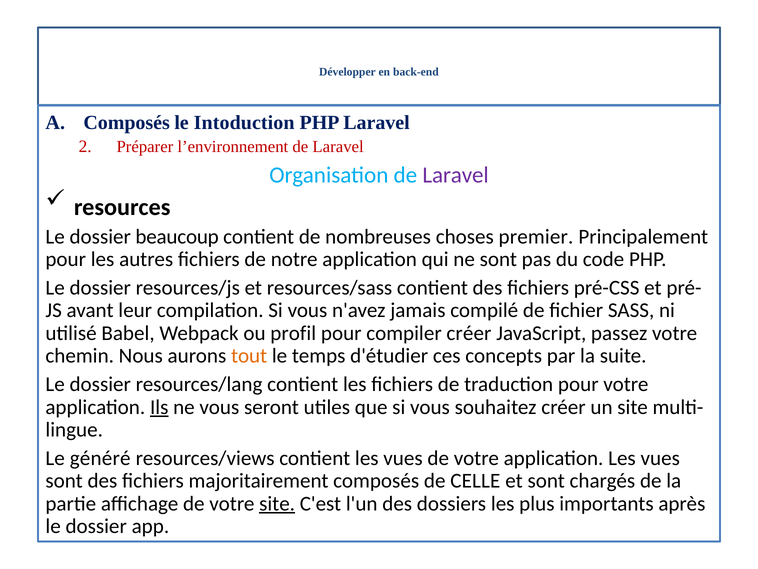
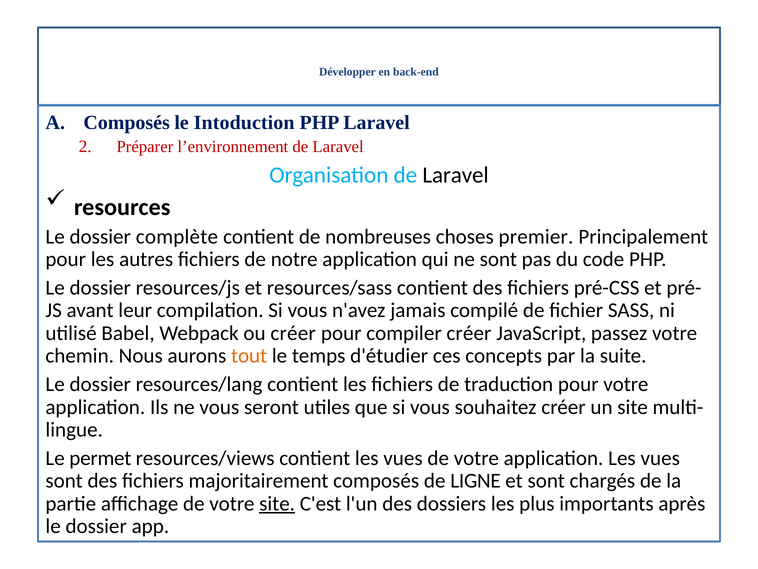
Laravel at (456, 175) colour: purple -> black
beaucoup: beaucoup -> complète
ou profil: profil -> créer
Ils underline: present -> none
généré: généré -> permet
CELLE: CELLE -> LIGNE
